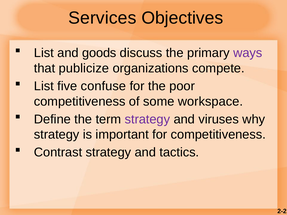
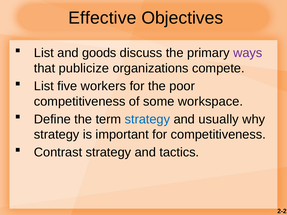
Services: Services -> Effective
confuse: confuse -> workers
strategy at (147, 119) colour: purple -> blue
viruses: viruses -> usually
